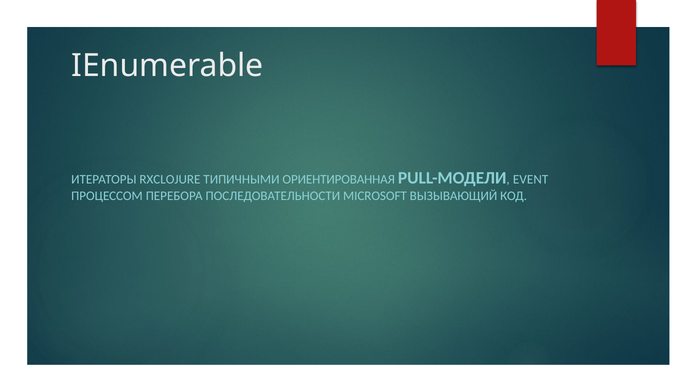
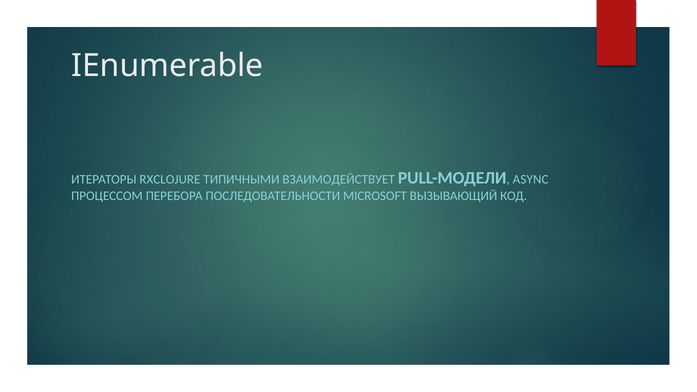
ОРИЕНТИРОВАННАЯ: ОРИЕНТИРОВАННАЯ -> ВЗАИМОДЕЙСТВУЕТ
EVENT: EVENT -> ASYNC
